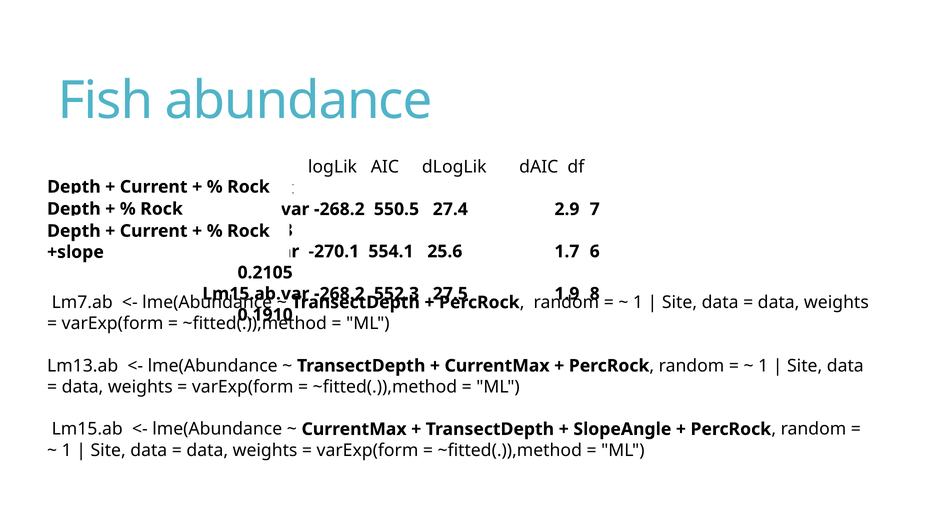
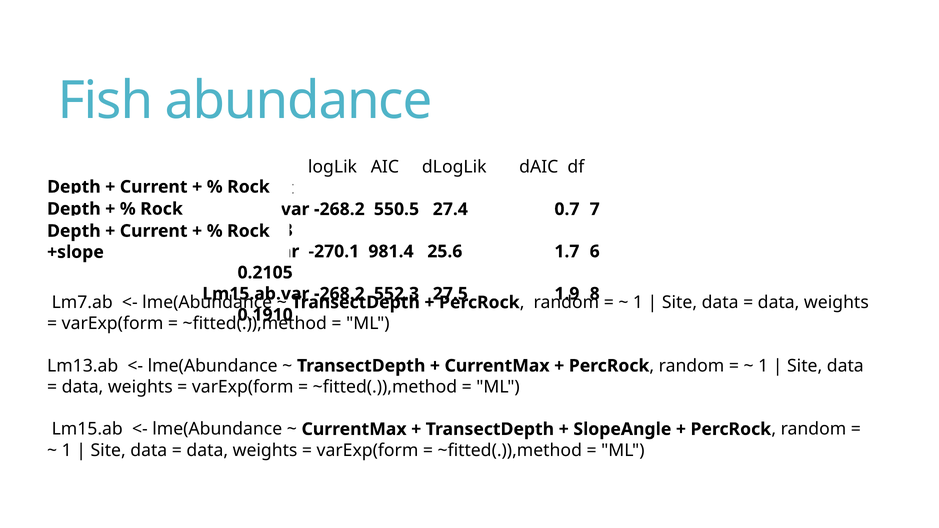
2.9: 2.9 -> 0.7
554.1: 554.1 -> 981.4
